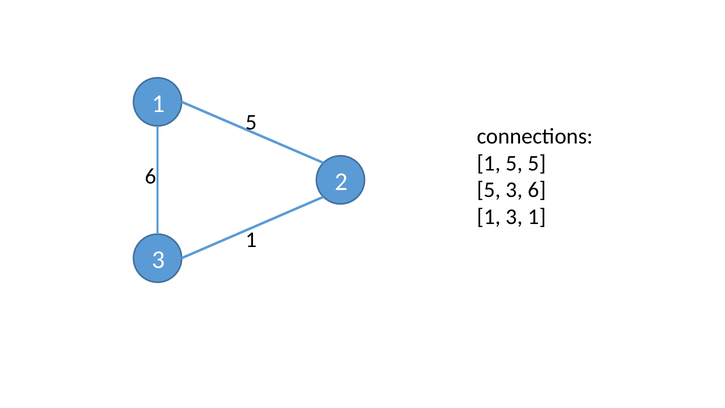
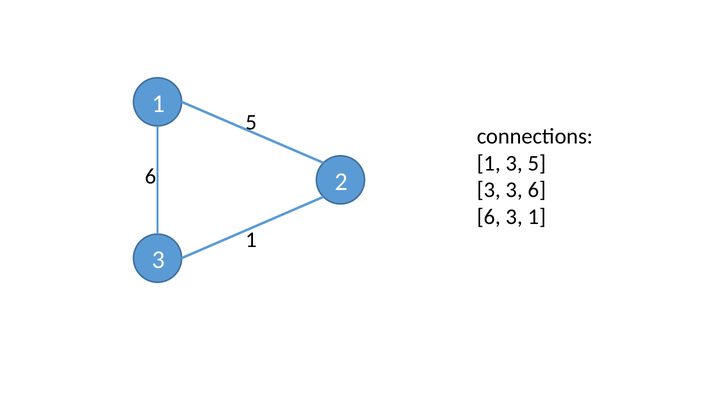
5 at (514, 163): 5 -> 3
5 at (489, 190): 5 -> 3
1 at (489, 217): 1 -> 6
